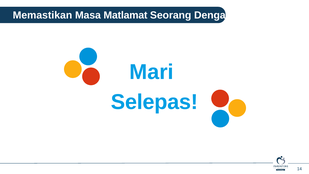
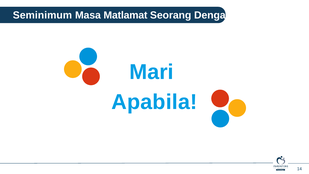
Memastikan: Memastikan -> Seminimum
Selepas: Selepas -> Apabila
